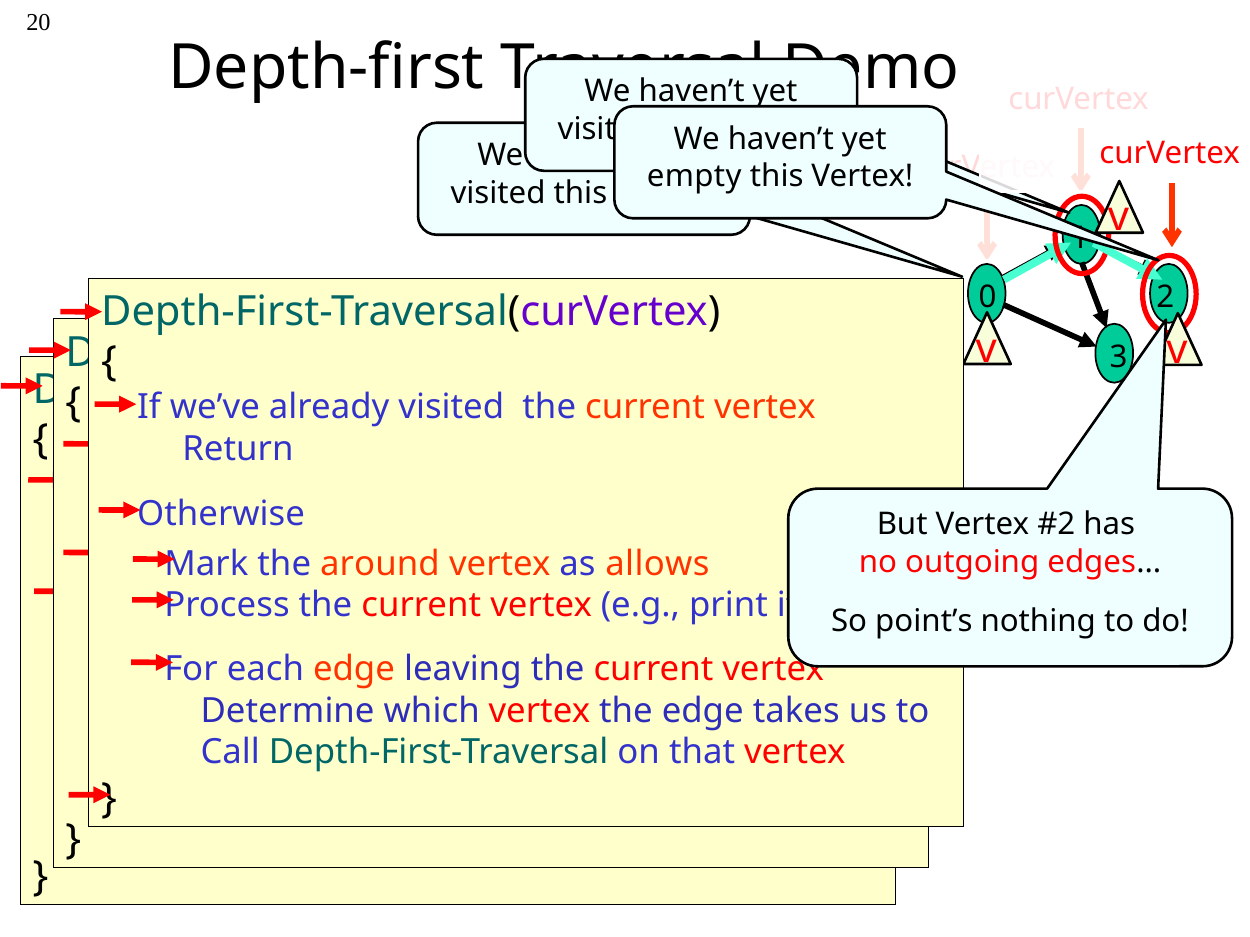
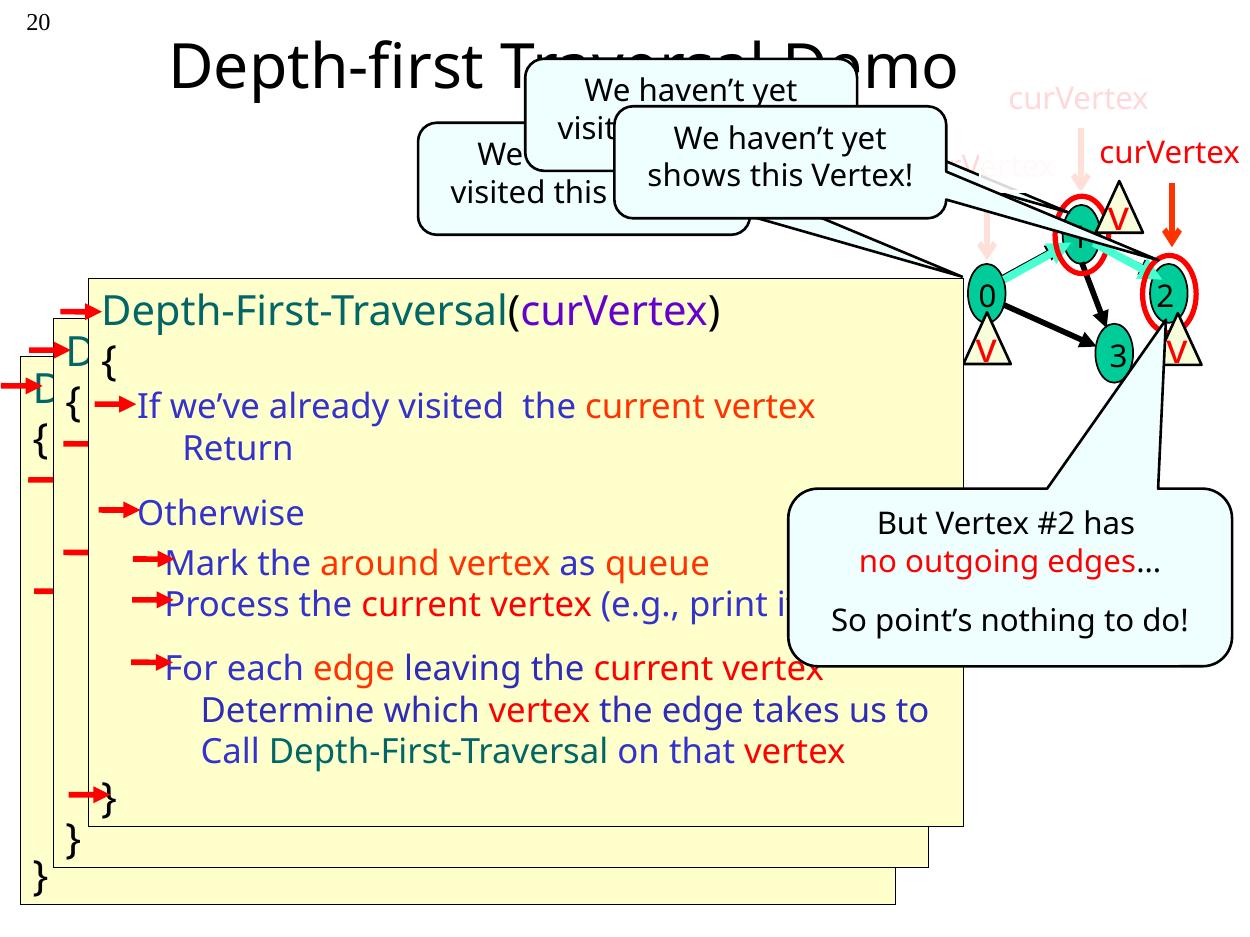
empty: empty -> shows
allows: allows -> queue
